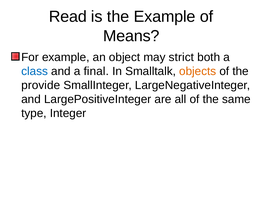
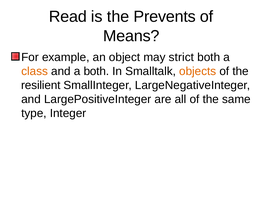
the Example: Example -> Prevents
class colour: blue -> orange
a final: final -> both
provide: provide -> resilient
